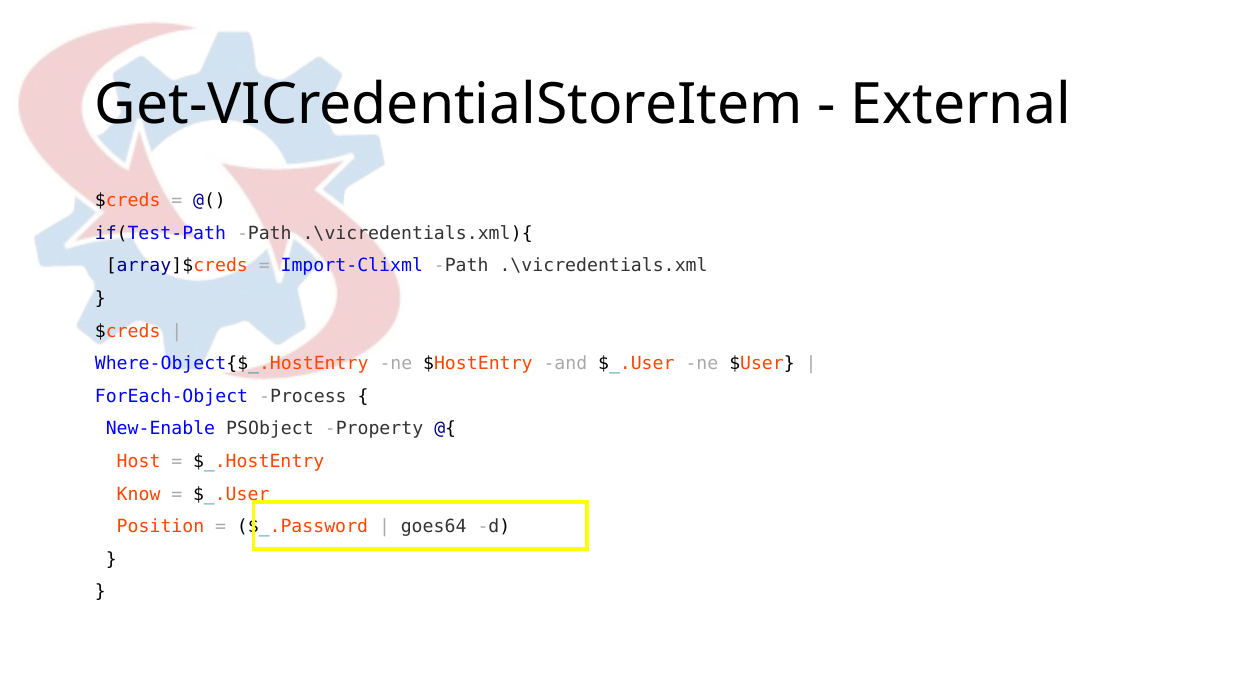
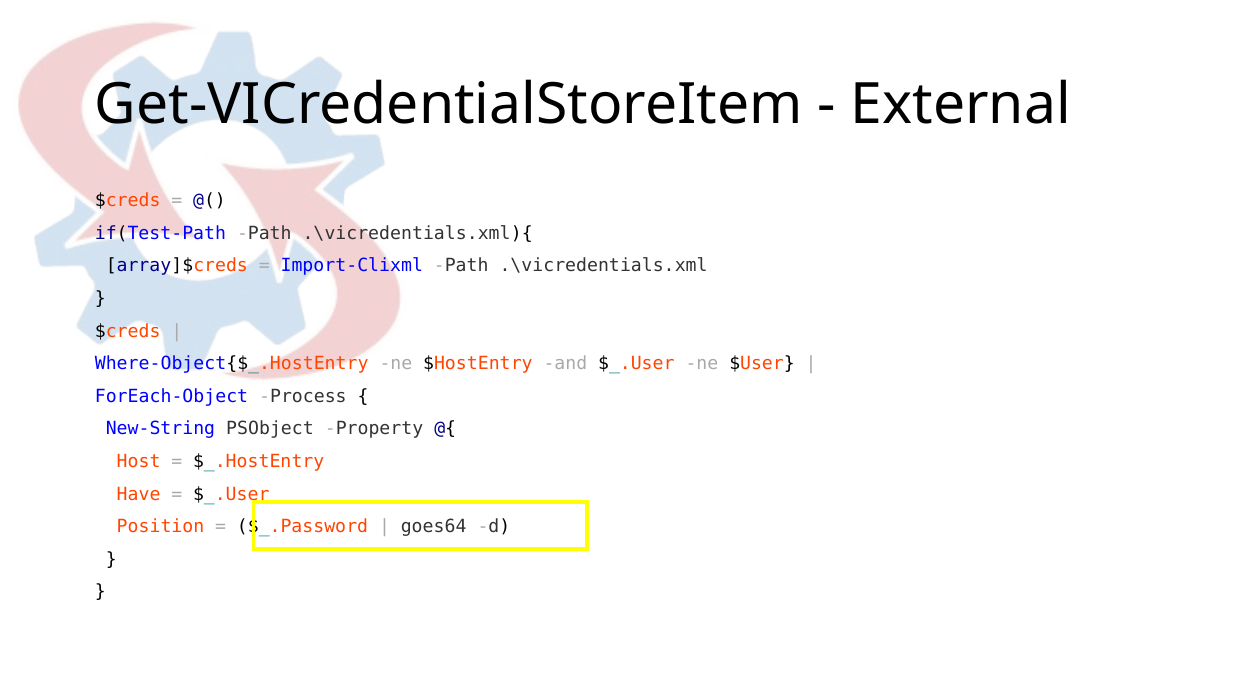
New-Enable: New-Enable -> New-String
Know: Know -> Have
